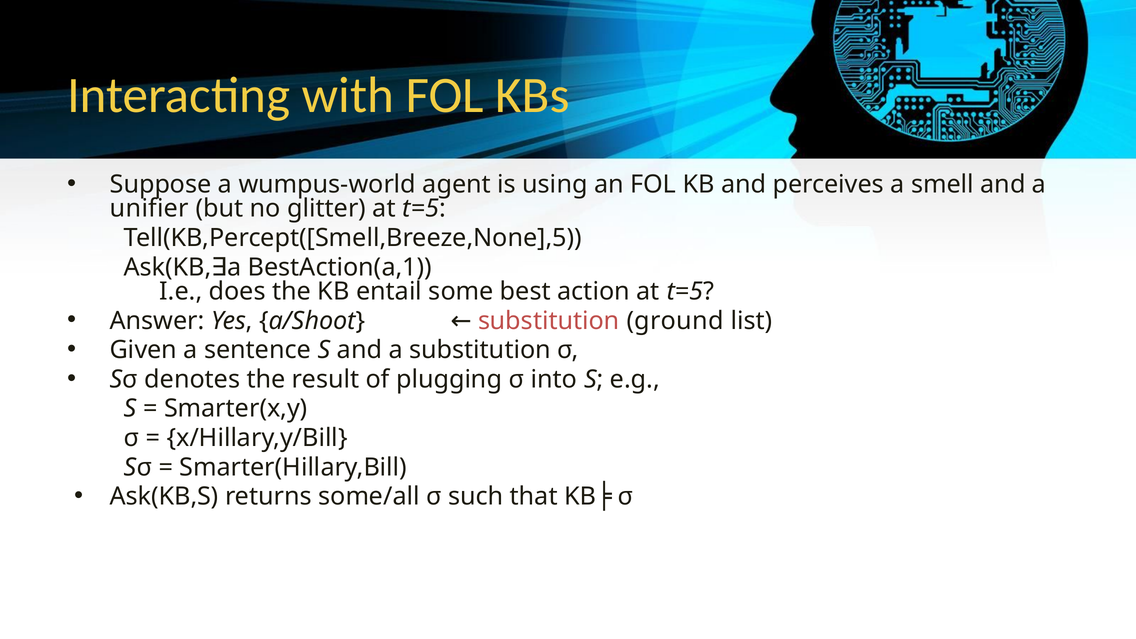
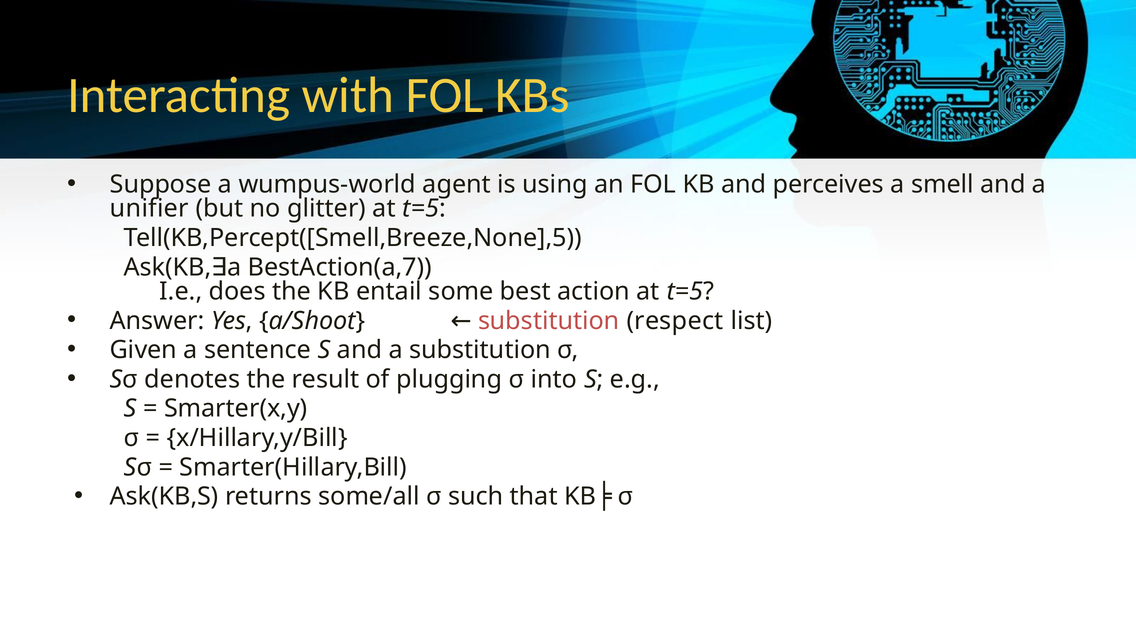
BestAction(a,1: BestAction(a,1 -> BestAction(a,7
ground: ground -> respect
